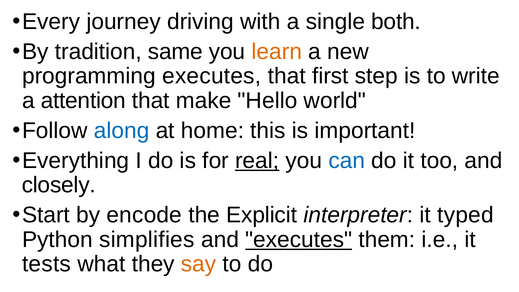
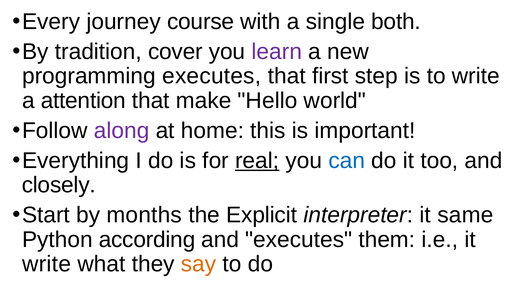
driving: driving -> course
same: same -> cover
learn colour: orange -> purple
along colour: blue -> purple
encode: encode -> months
typed: typed -> same
simplifies: simplifies -> according
executes at (299, 239) underline: present -> none
tests at (47, 264): tests -> write
